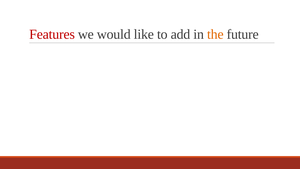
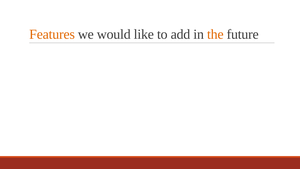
Features colour: red -> orange
